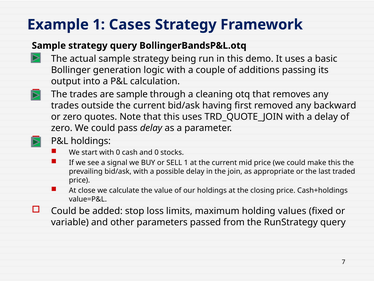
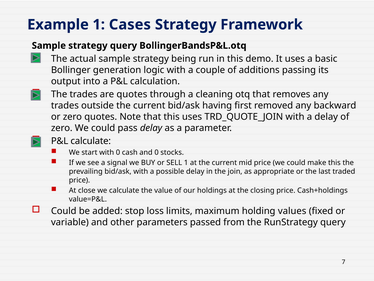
are sample: sample -> quotes
P&L holdings: holdings -> calculate
